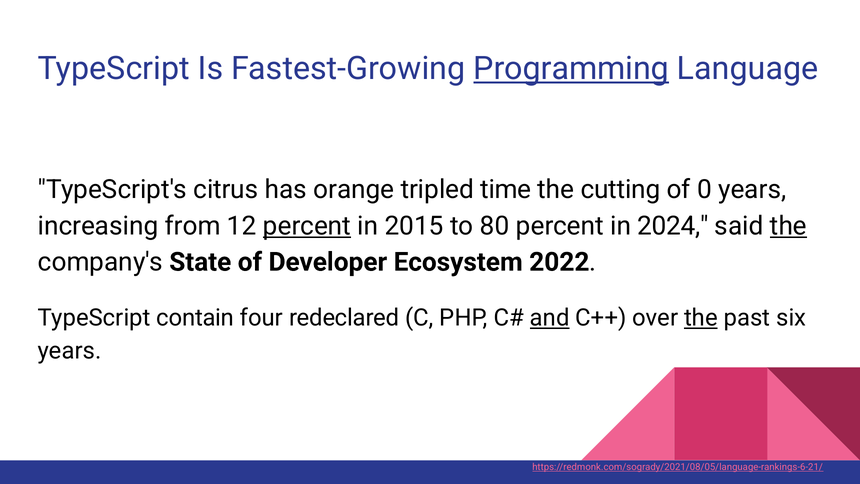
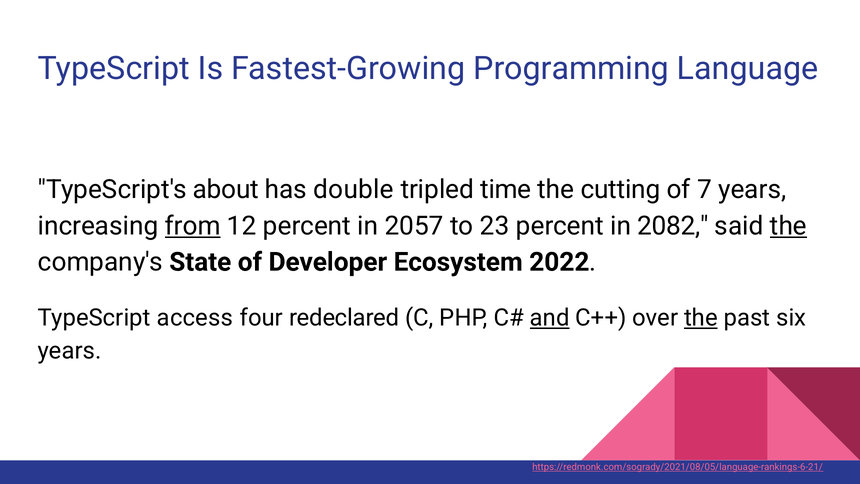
Programming underline: present -> none
citrus: citrus -> about
orange: orange -> double
0: 0 -> 7
from underline: none -> present
percent at (307, 226) underline: present -> none
2015: 2015 -> 2057
80: 80 -> 23
2024: 2024 -> 2082
contain: contain -> access
